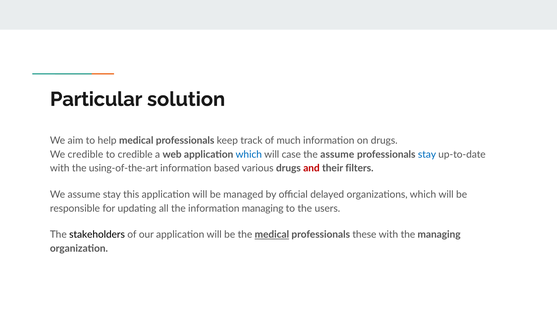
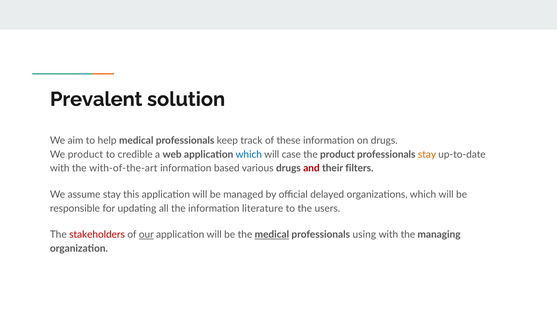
Particular: Particular -> Prevalent
much: much -> these
We credible: credible -> product
the assume: assume -> product
stay at (427, 155) colour: blue -> orange
using-of-the-art: using-of-the-art -> with-of-the-art
information managing: managing -> literature
stakeholders colour: black -> red
our underline: none -> present
these: these -> using
